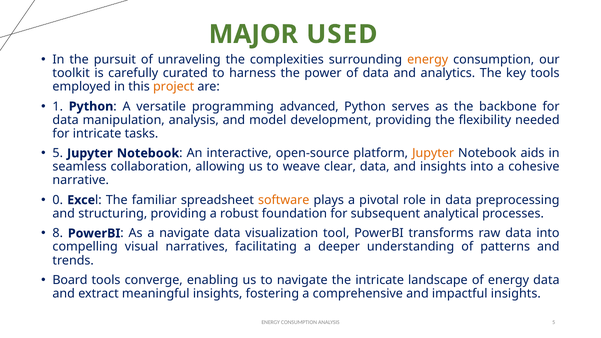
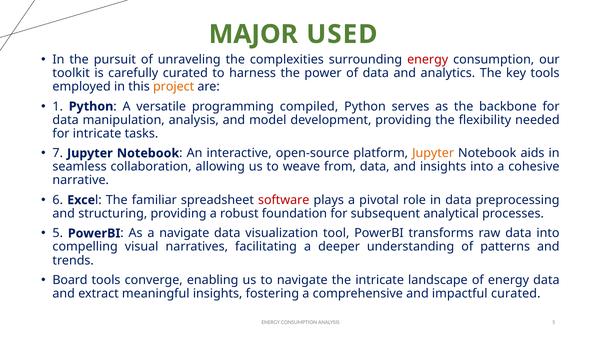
energy at (428, 60) colour: orange -> red
advanced: advanced -> compiled
5 at (58, 153): 5 -> 7
clear: clear -> from
0: 0 -> 6
software colour: orange -> red
8 at (58, 233): 8 -> 5
impactful insights: insights -> curated
